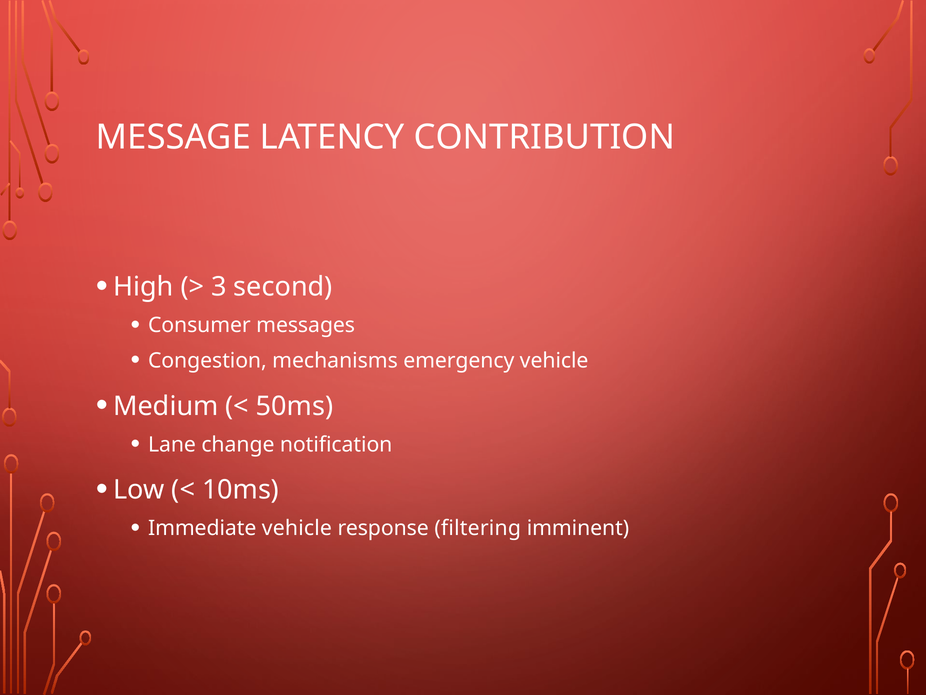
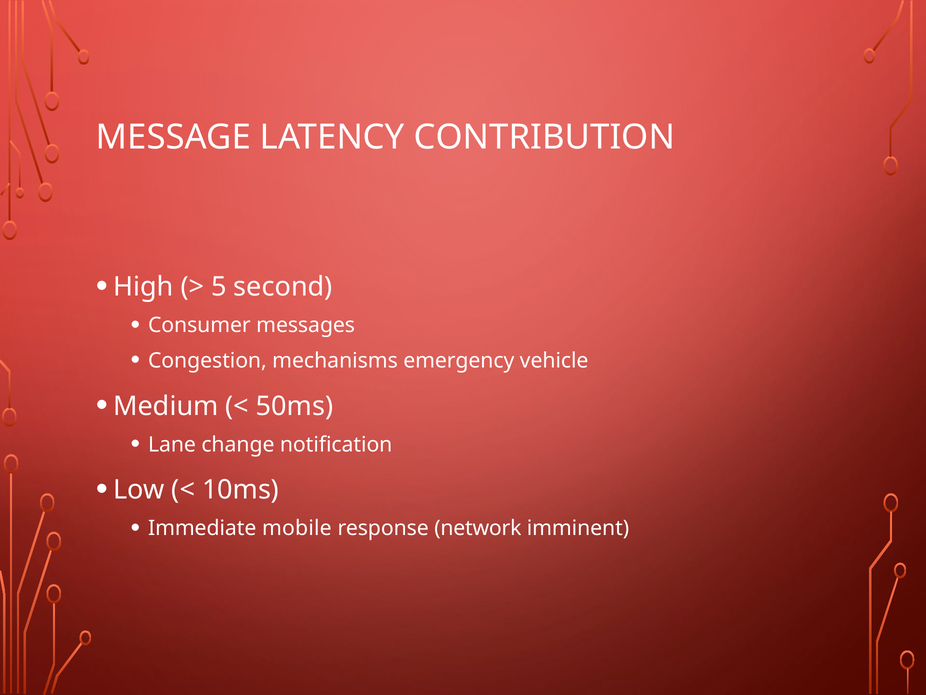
3: 3 -> 5
Immediate vehicle: vehicle -> mobile
filtering: filtering -> network
